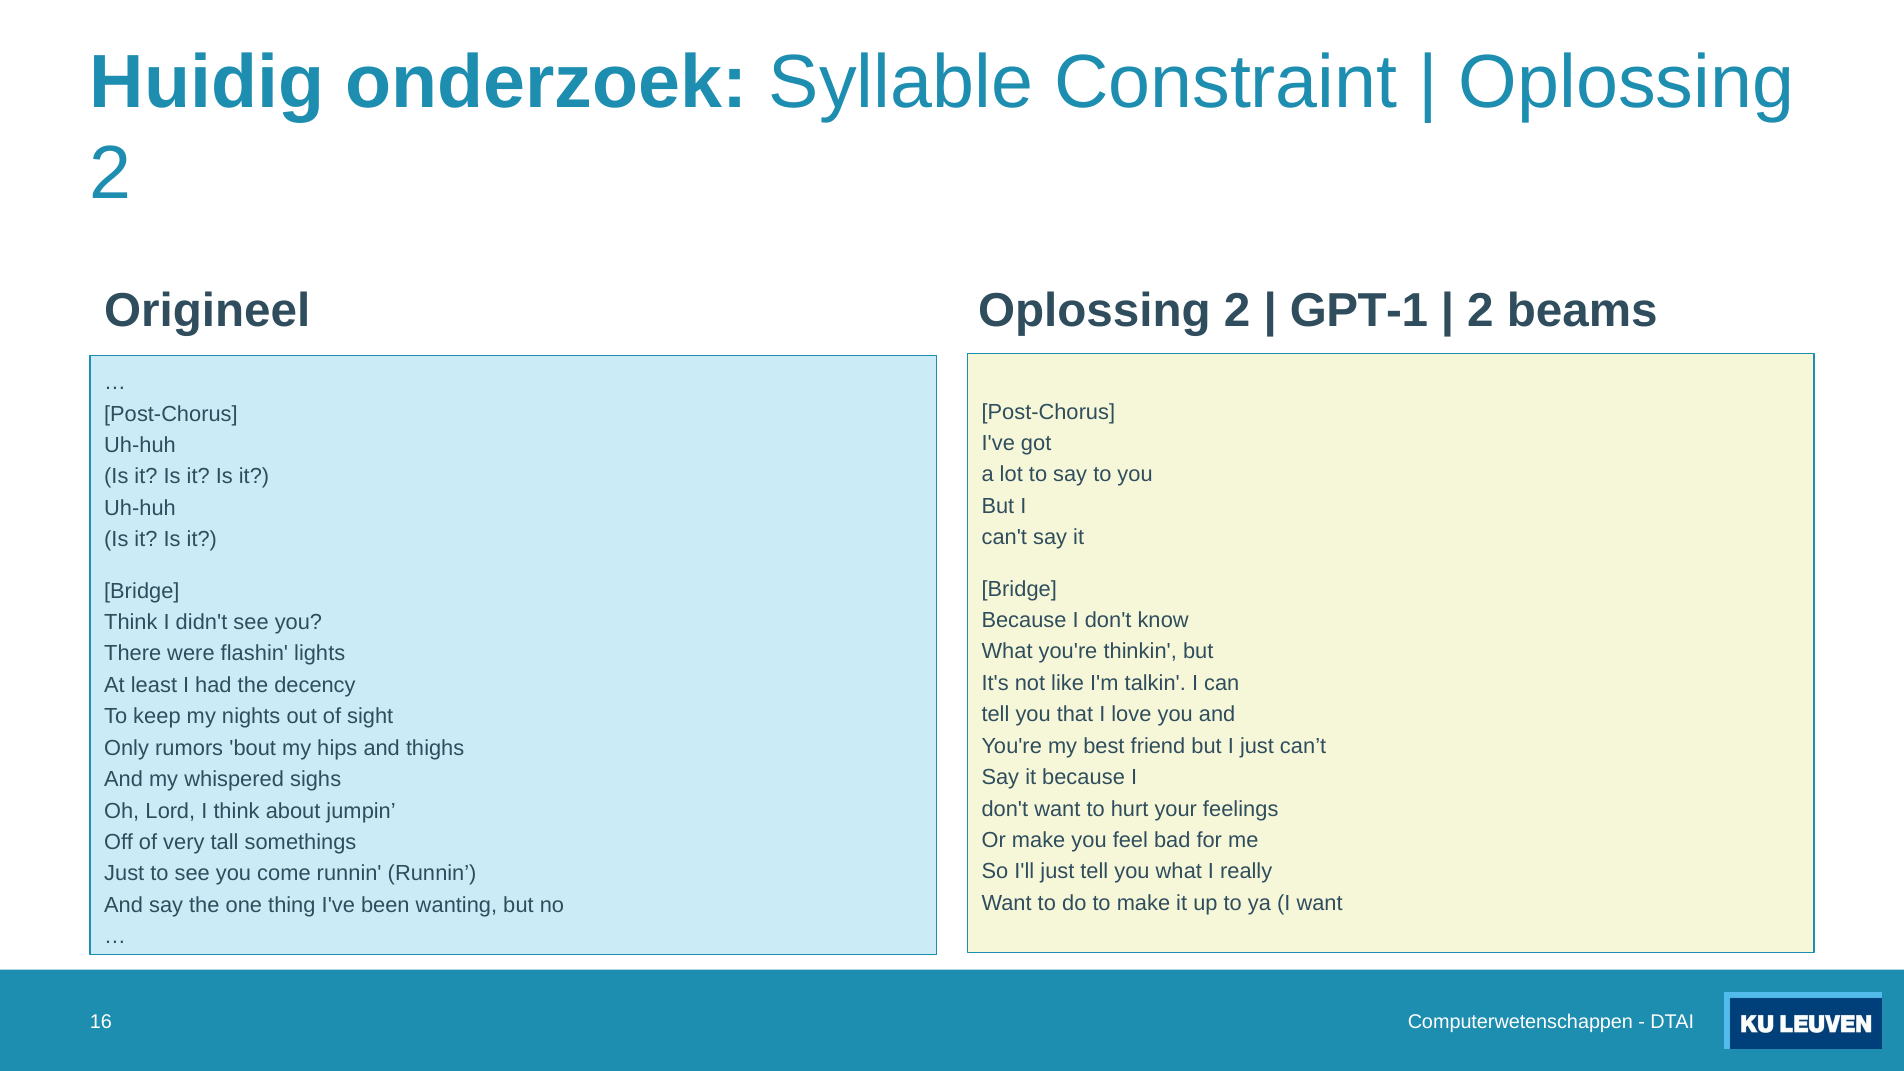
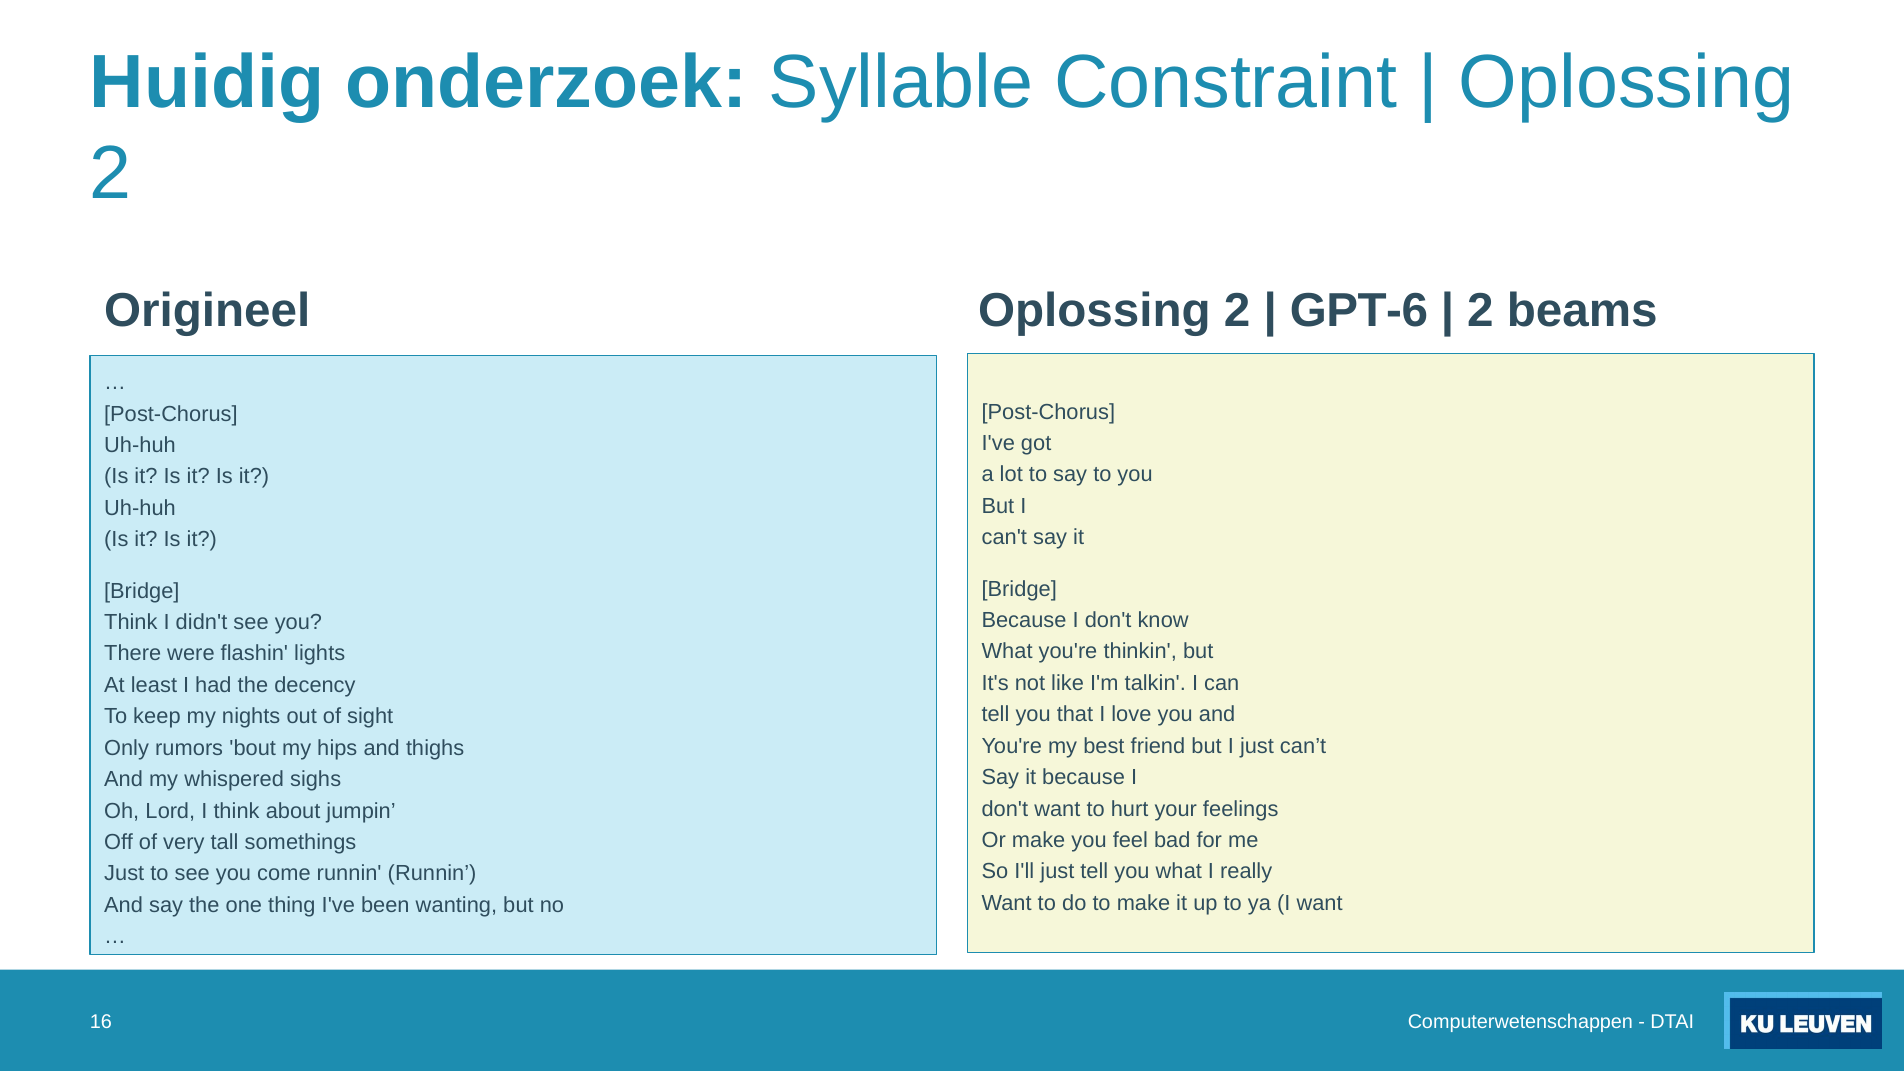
GPT-1: GPT-1 -> GPT-6
